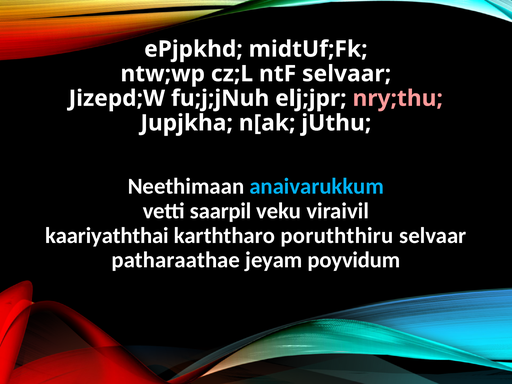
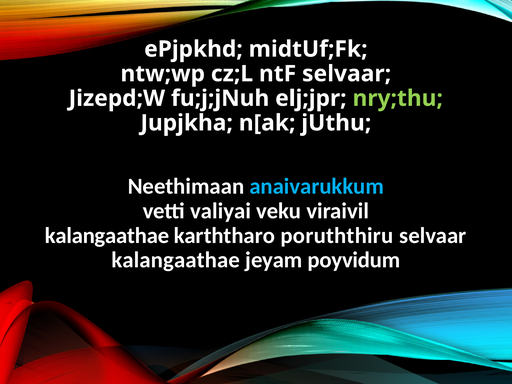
nry;thu colour: pink -> light green
saarpil: saarpil -> valiyai
kaariyaththai at (107, 236): kaariyaththai -> kalangaathae
patharaathae at (176, 260): patharaathae -> kalangaathae
